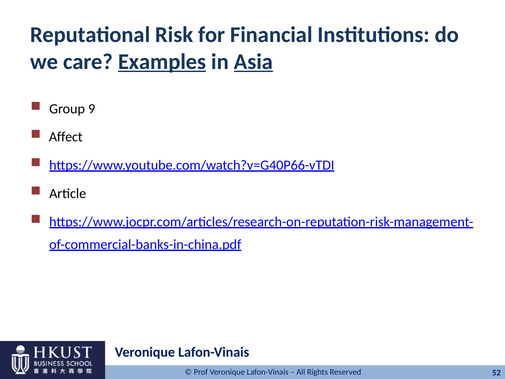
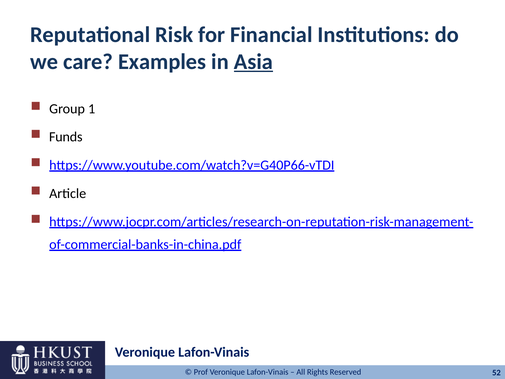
Examples underline: present -> none
9: 9 -> 1
Affect: Affect -> Funds
